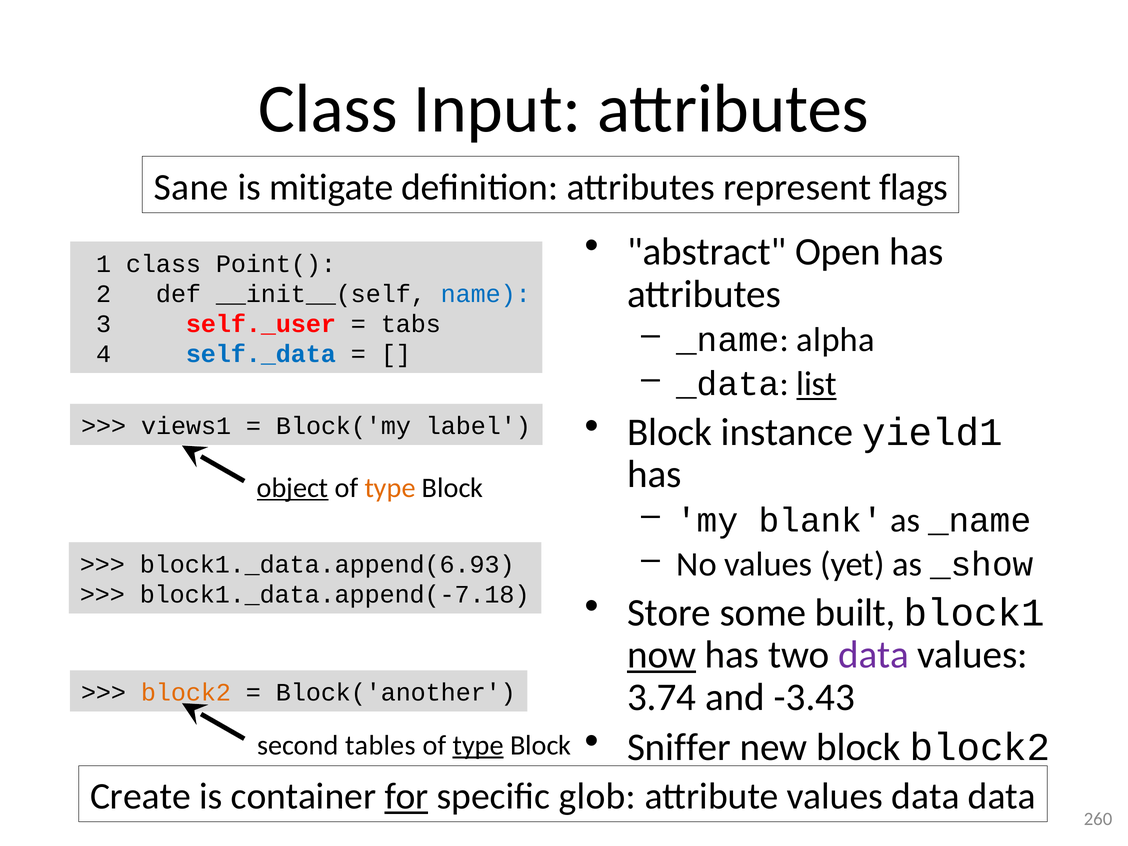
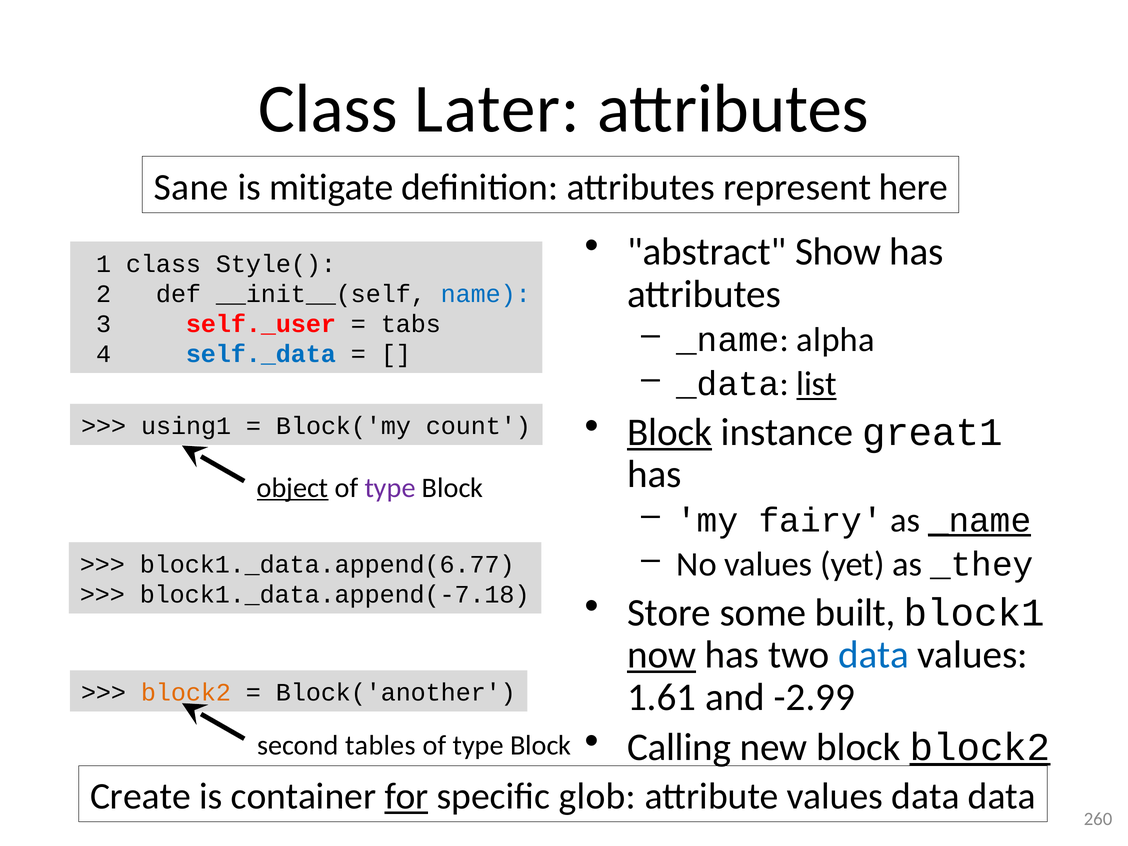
Input: Input -> Later
flags: flags -> here
Open: Open -> Show
Point(: Point( -> Style(
Block at (670, 432) underline: none -> present
yield1: yield1 -> great1
views1: views1 -> using1
label: label -> count
type at (390, 488) colour: orange -> purple
blank: blank -> fairy
_name at (980, 520) underline: none -> present
_show: _show -> _they
block1._data.append(6.93: block1._data.append(6.93 -> block1._data.append(6.77
data at (874, 655) colour: purple -> blue
3.74: 3.74 -> 1.61
-3.43: -3.43 -> -2.99
Sniffer: Sniffer -> Calling
block2 at (980, 747) underline: none -> present
type at (478, 745) underline: present -> none
